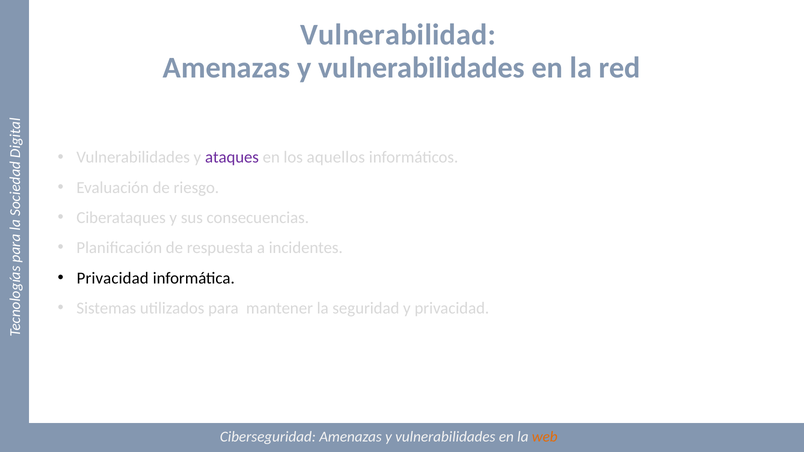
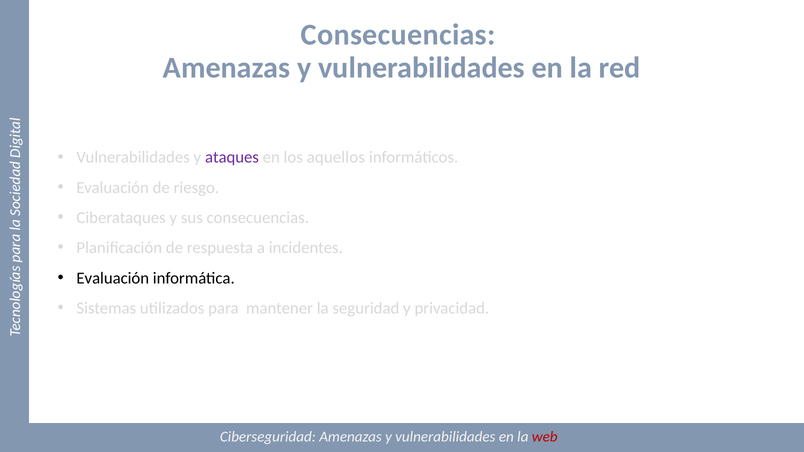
Vulnerabilidad at (398, 35): Vulnerabilidad -> Consecuencias
Privacidad at (113, 278): Privacidad -> Evaluación
web colour: orange -> red
